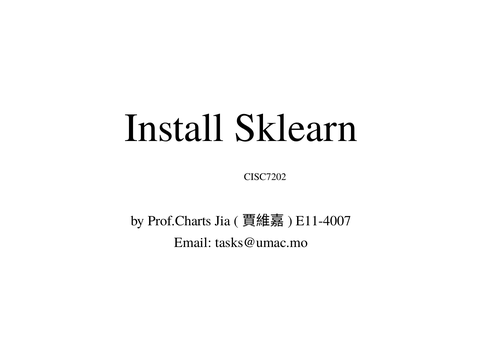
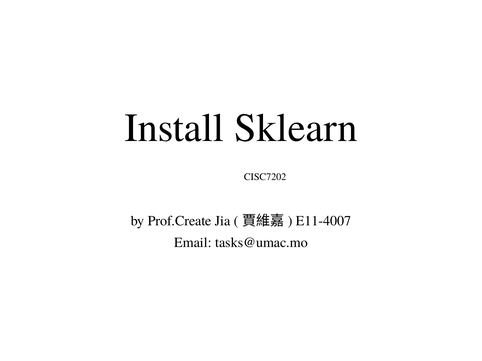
Prof.Charts: Prof.Charts -> Prof.Create
